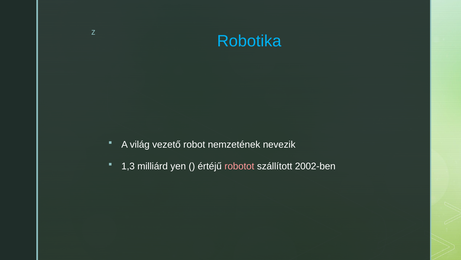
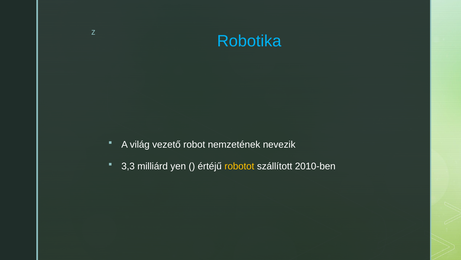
1,3: 1,3 -> 3,3
robotot colour: pink -> yellow
2002-ben: 2002-ben -> 2010-ben
